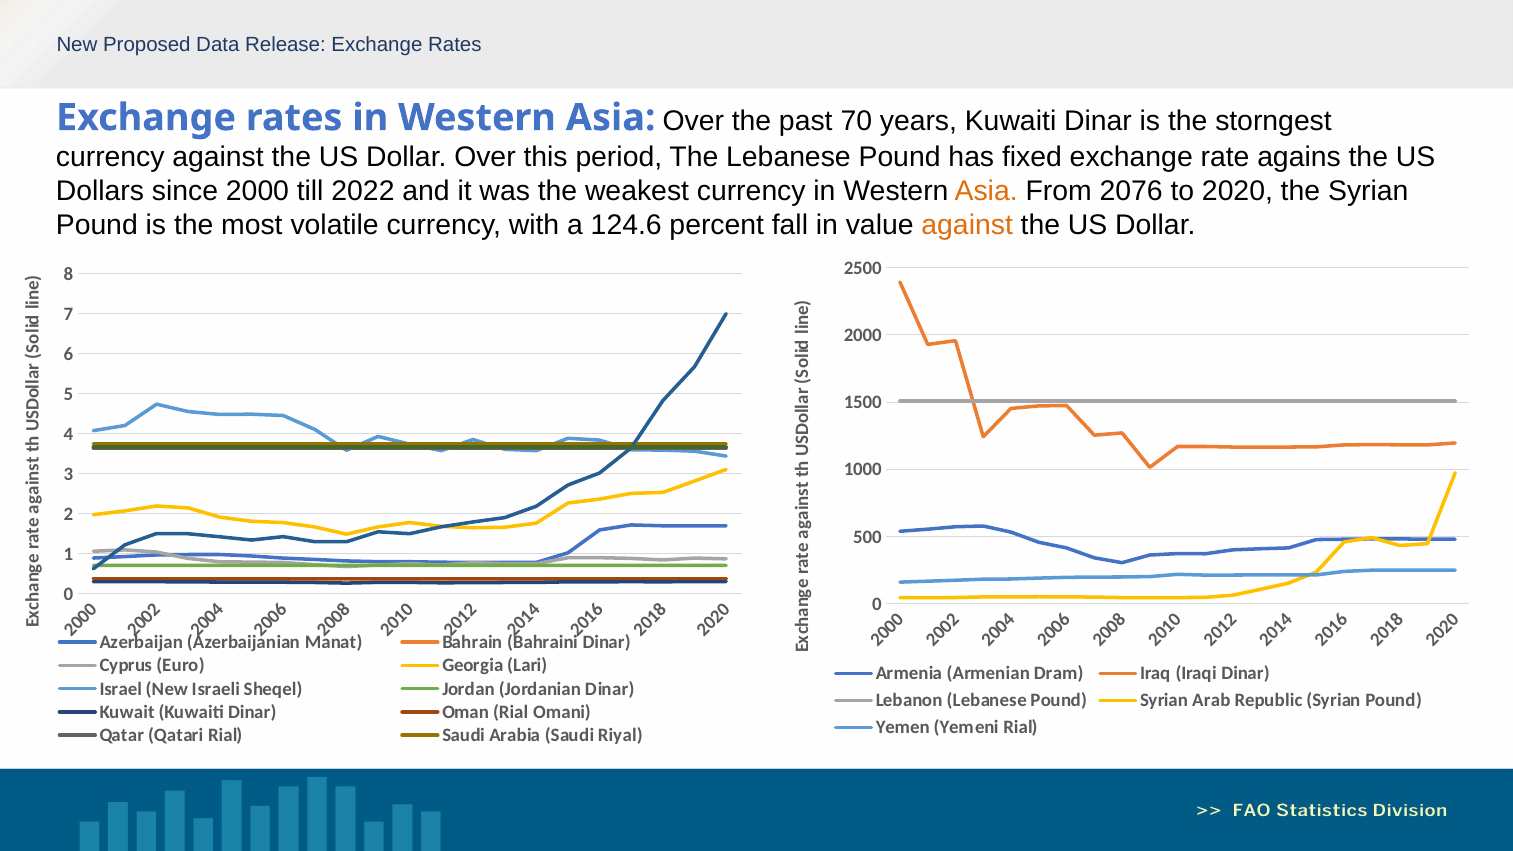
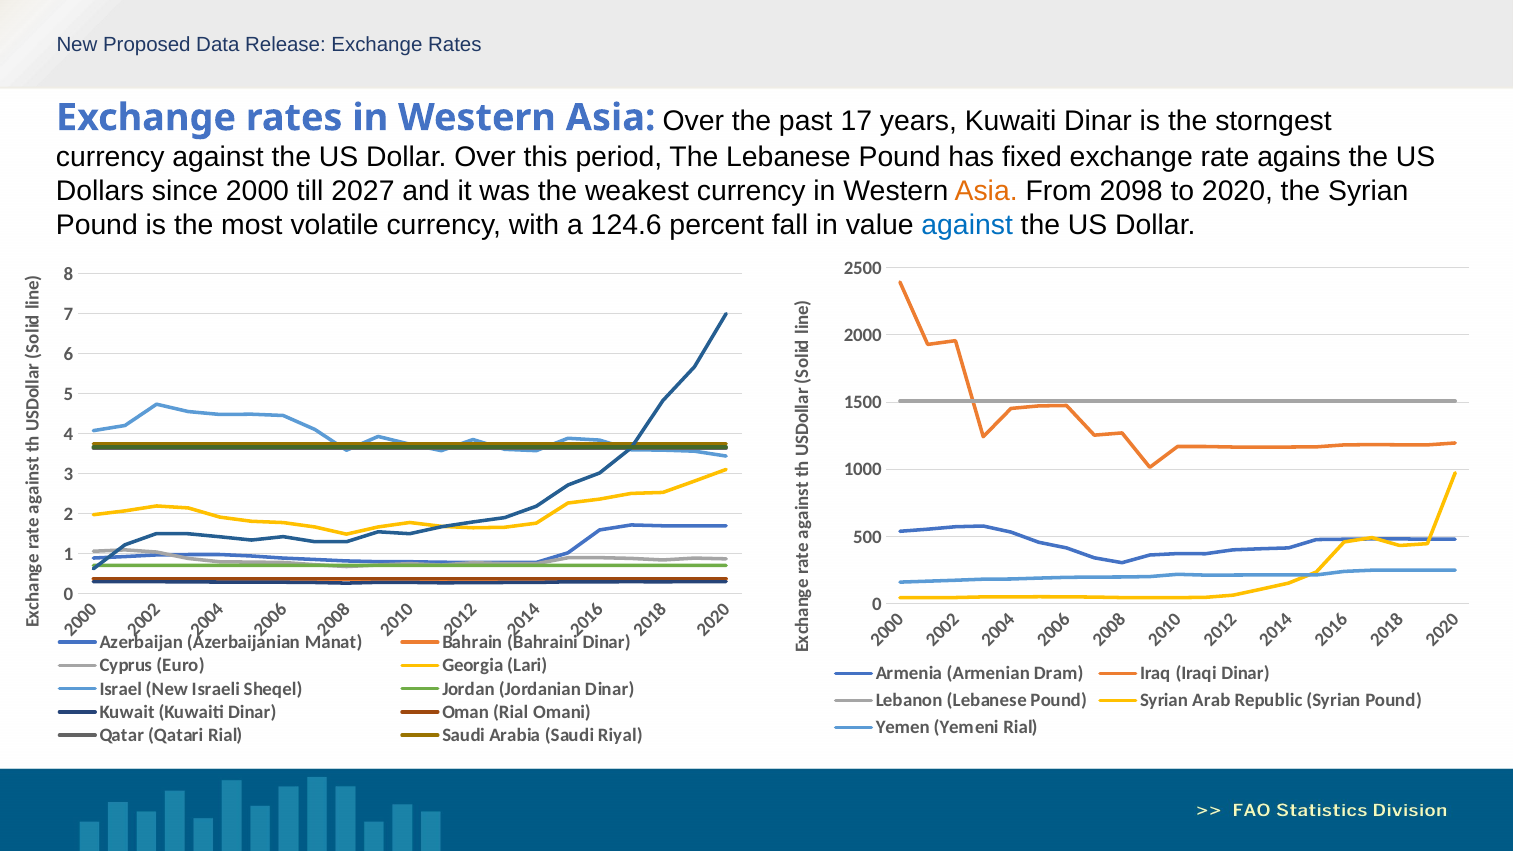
70: 70 -> 17
2022: 2022 -> 2027
2076: 2076 -> 2098
against at (967, 225) colour: orange -> blue
